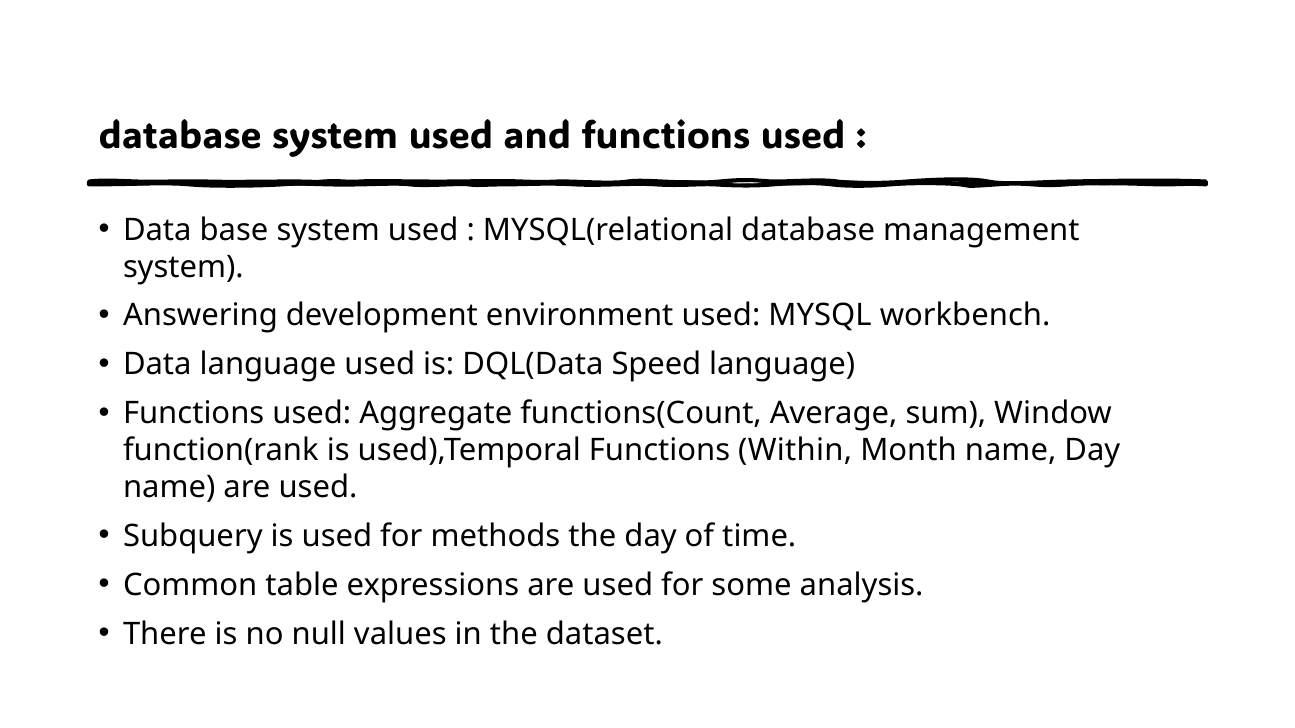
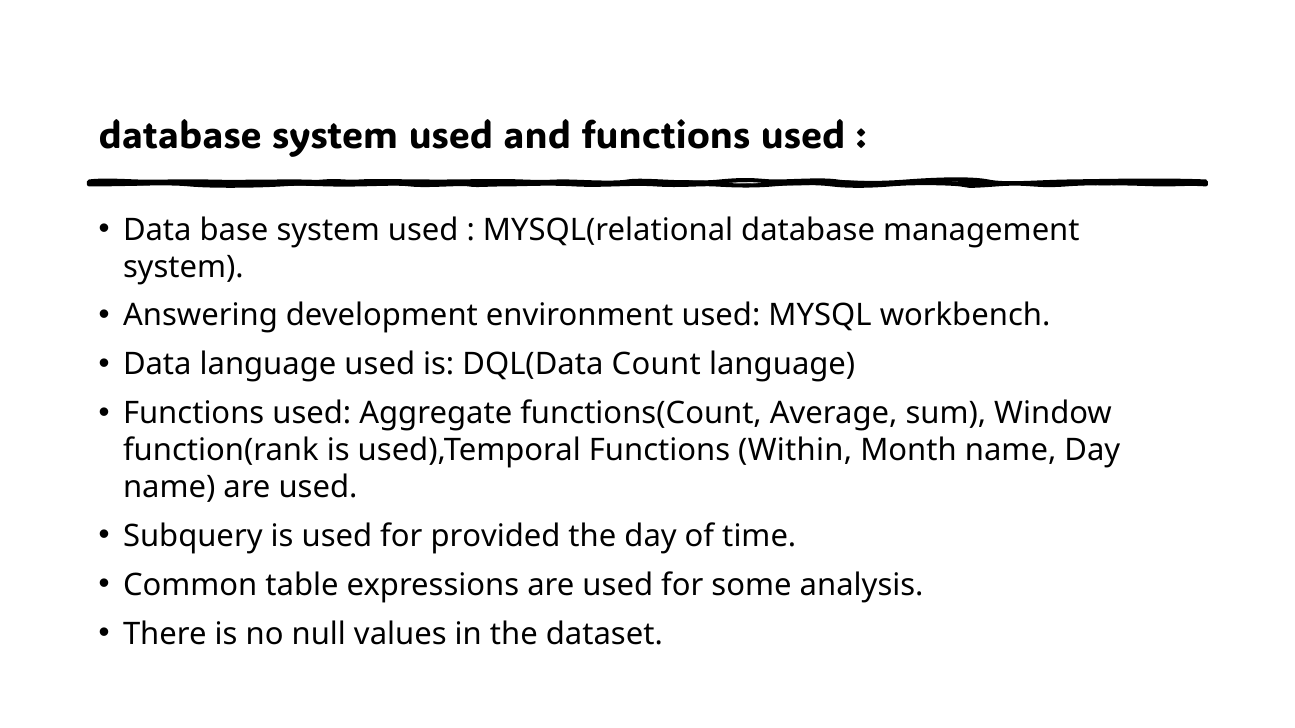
Speed: Speed -> Count
methods: methods -> provided
